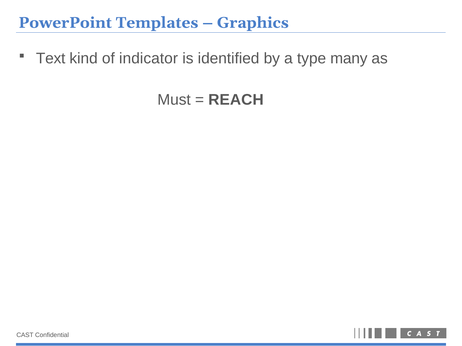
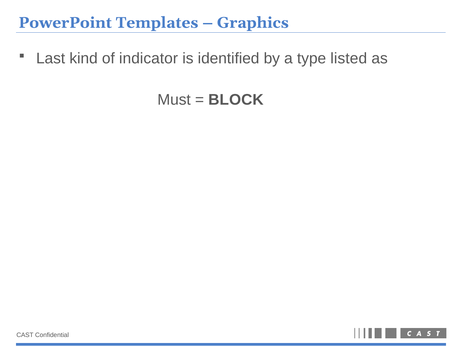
Text: Text -> Last
many: many -> listed
REACH: REACH -> BLOCK
